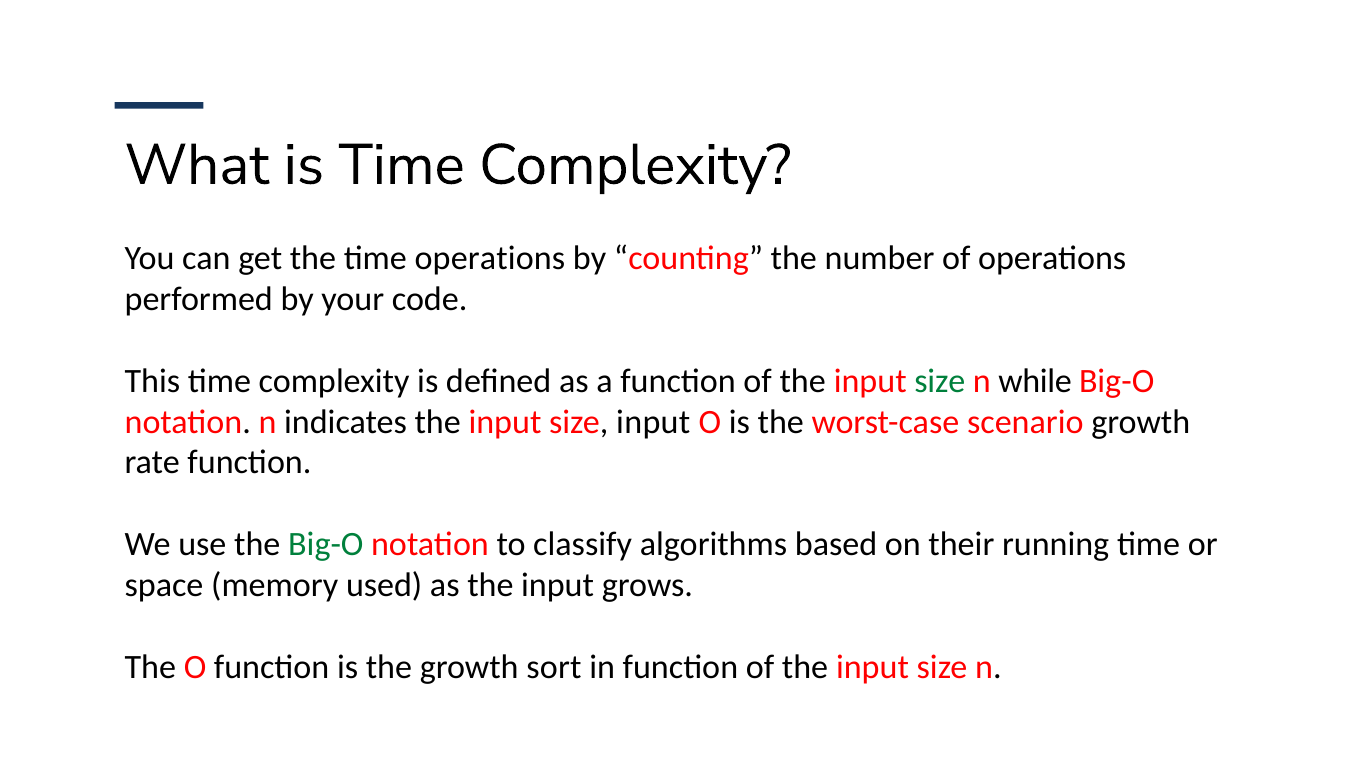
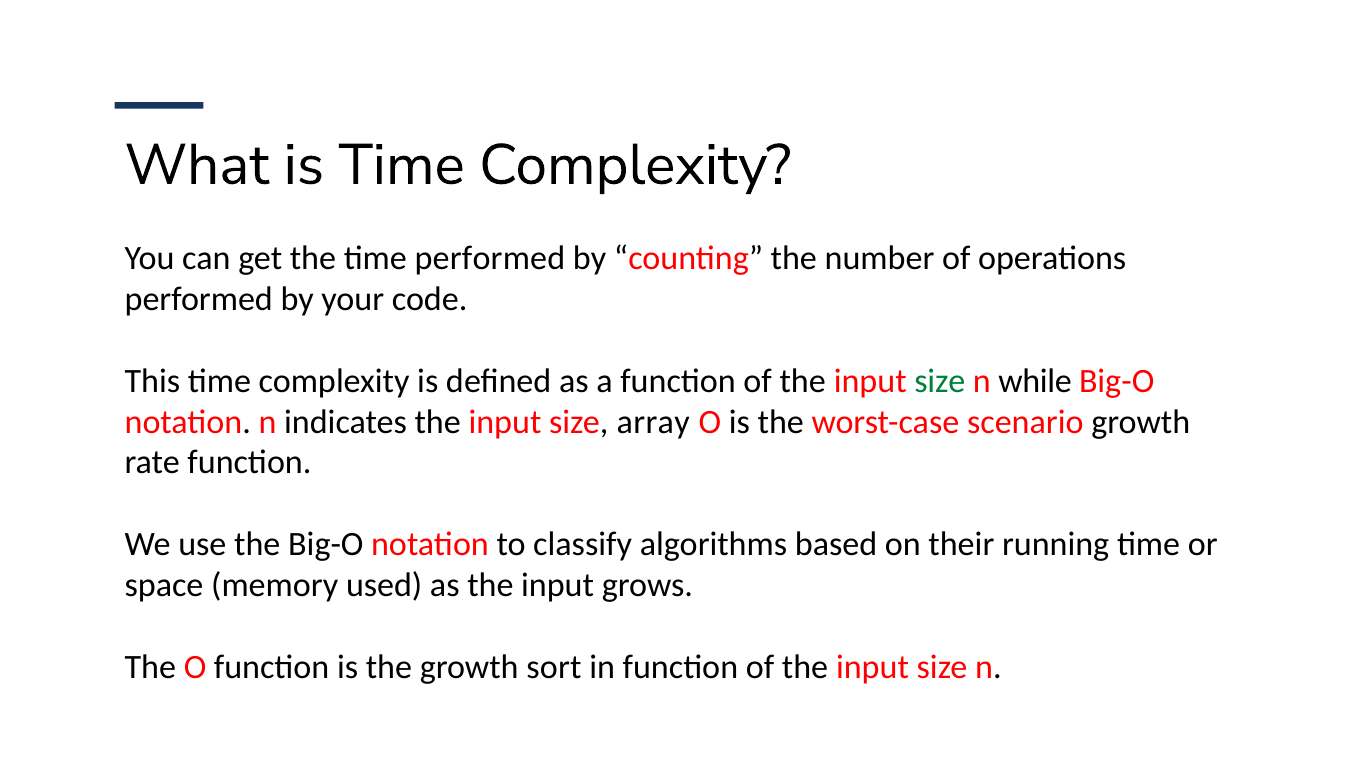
time operations: operations -> performed
size input: input -> array
Big-O at (326, 544) colour: green -> black
